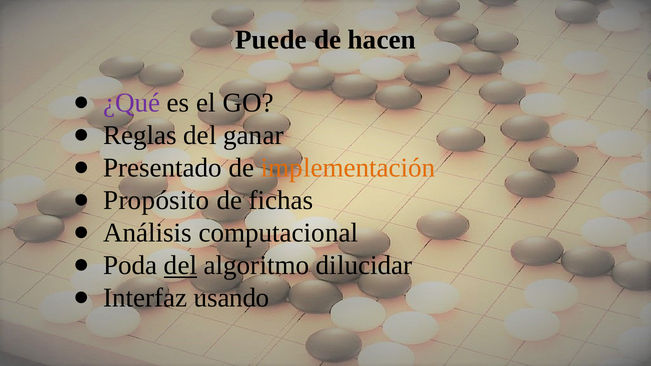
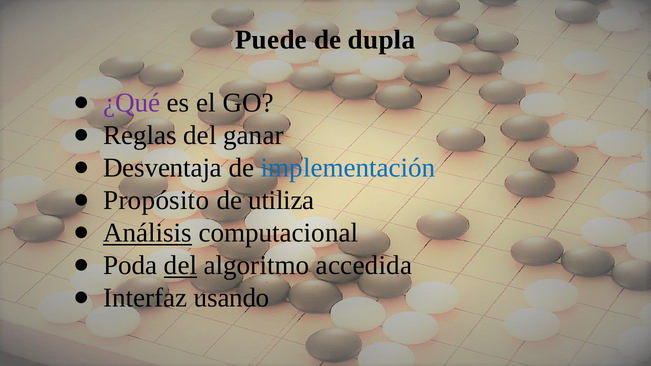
hacen: hacen -> dupla
Presentado: Presentado -> Desventaja
implementación colour: orange -> blue
fichas: fichas -> utiliza
Análisis underline: none -> present
dilucidar: dilucidar -> accedida
